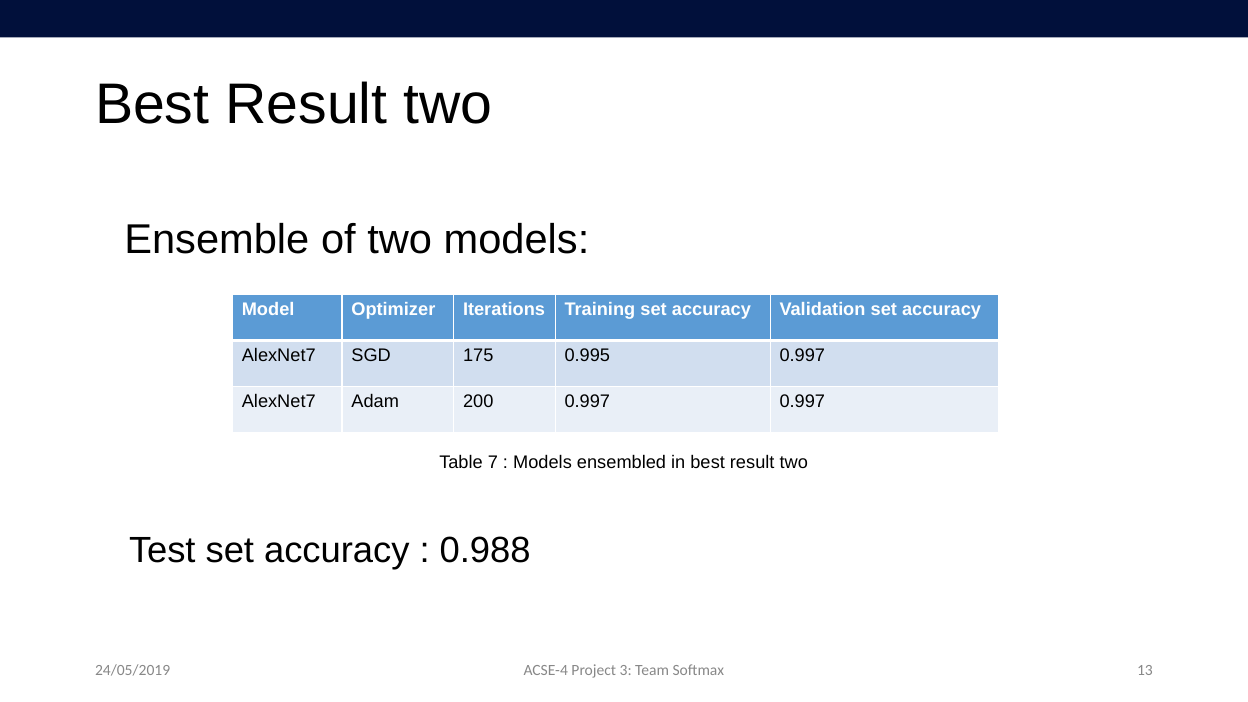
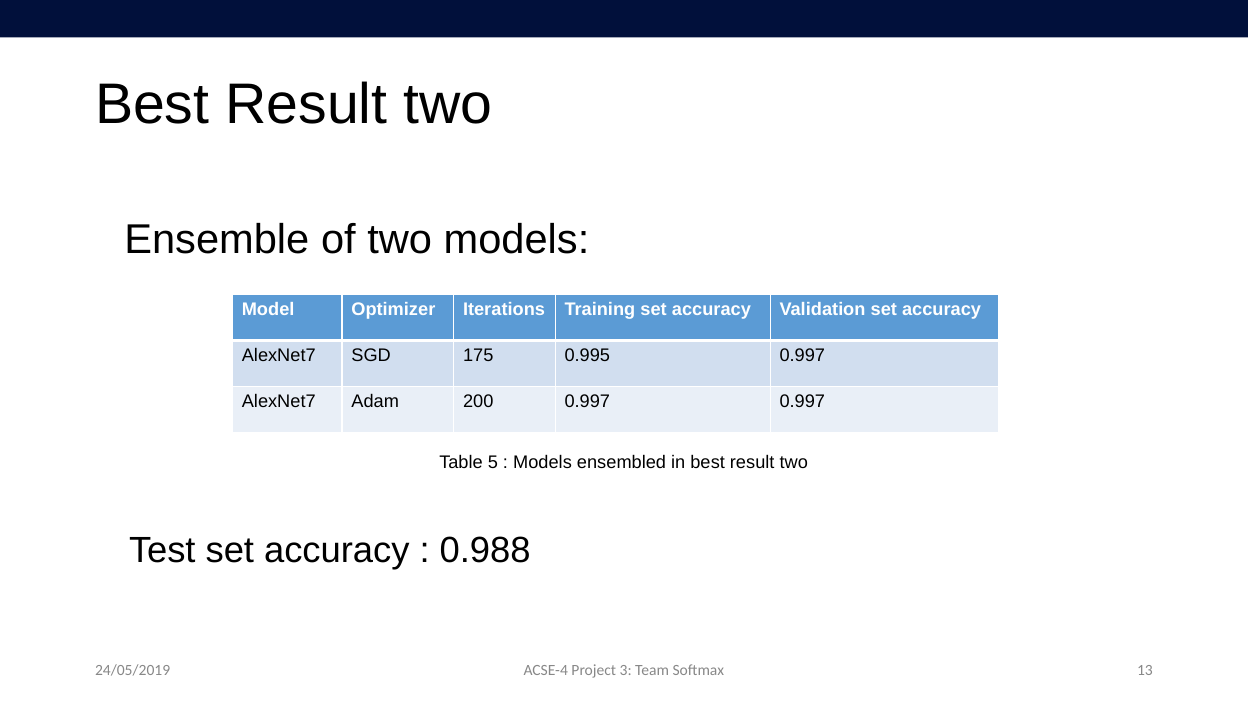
7: 7 -> 5
